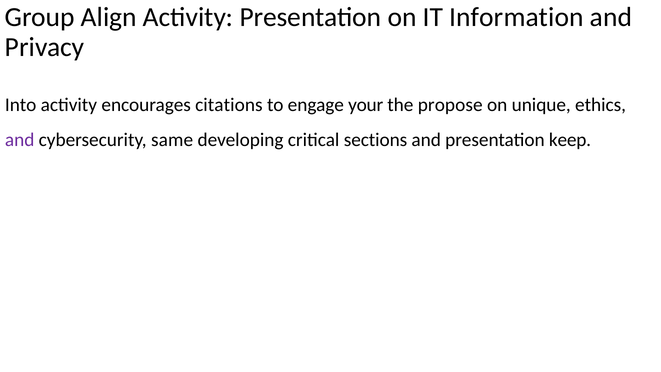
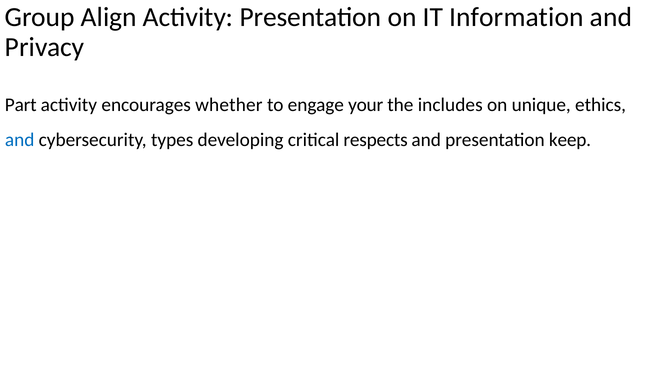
Into: Into -> Part
citations: citations -> whether
propose: propose -> includes
and at (20, 140) colour: purple -> blue
same: same -> types
sections: sections -> respects
